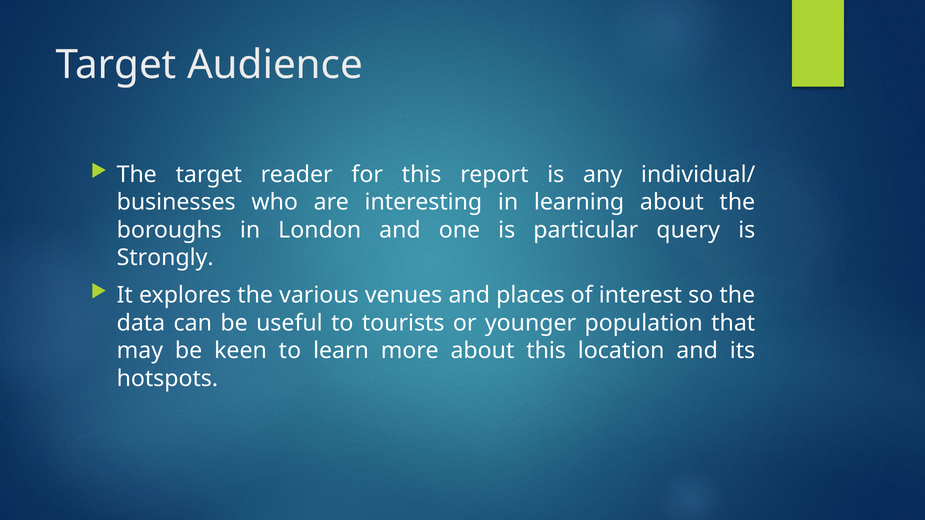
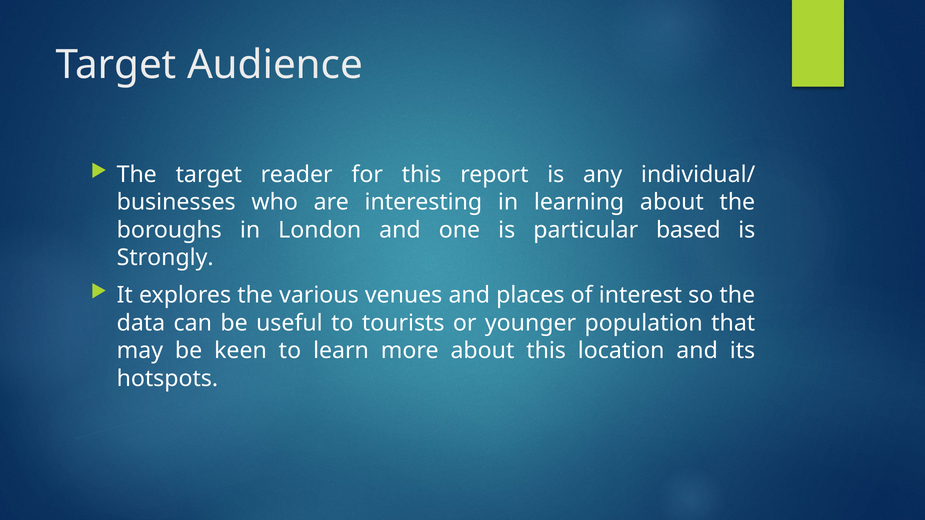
query: query -> based
